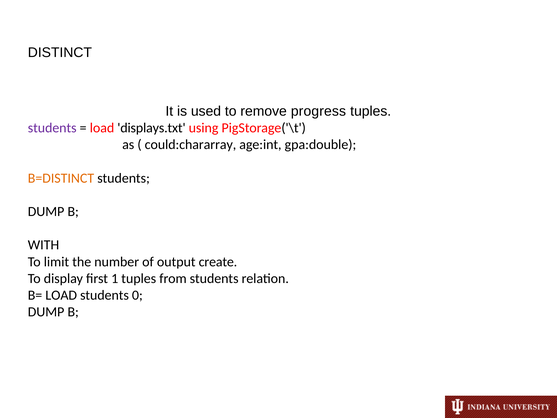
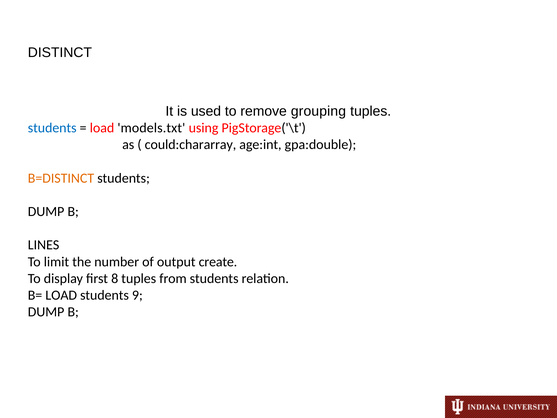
progress: progress -> grouping
students at (52, 128) colour: purple -> blue
displays.txt: displays.txt -> models.txt
WITH: WITH -> LINES
1: 1 -> 8
0: 0 -> 9
